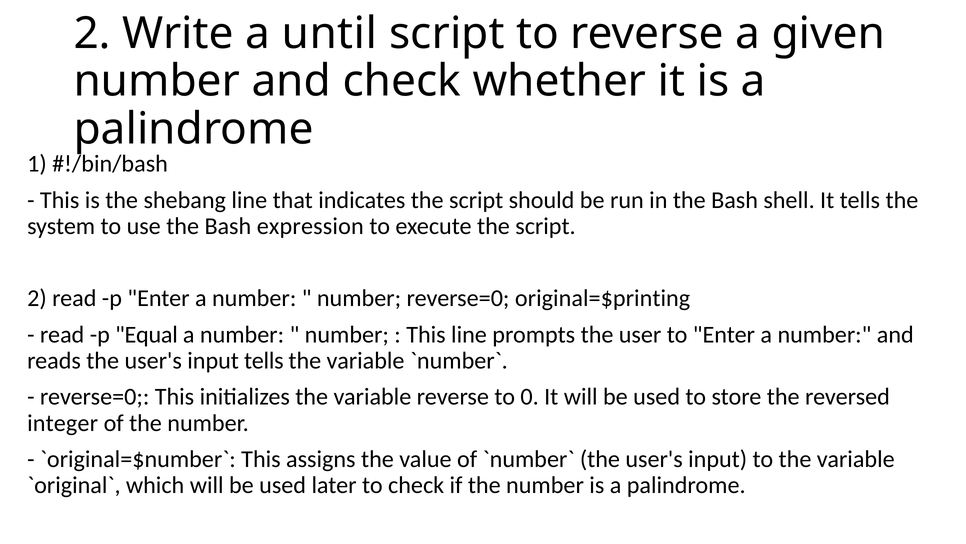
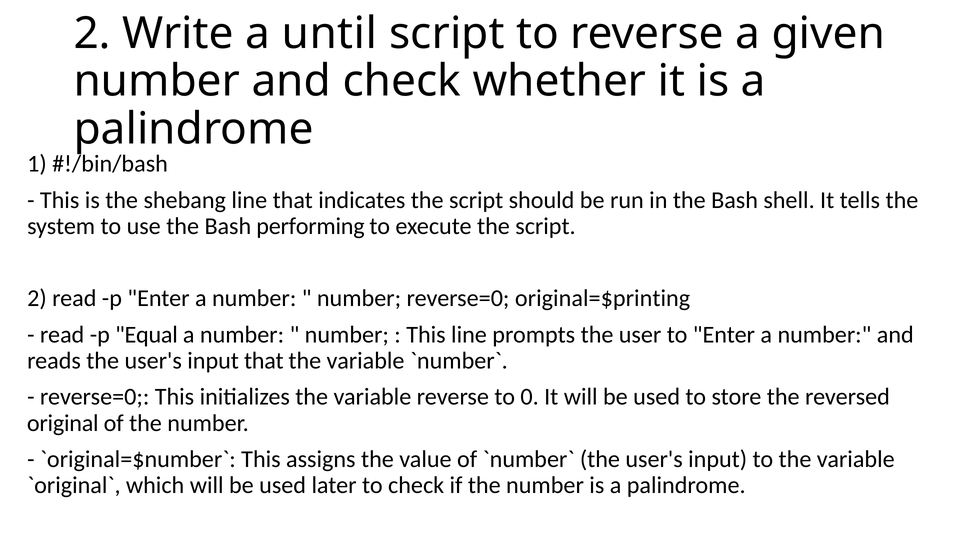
expression: expression -> performing
input tells: tells -> that
integer: integer -> original
